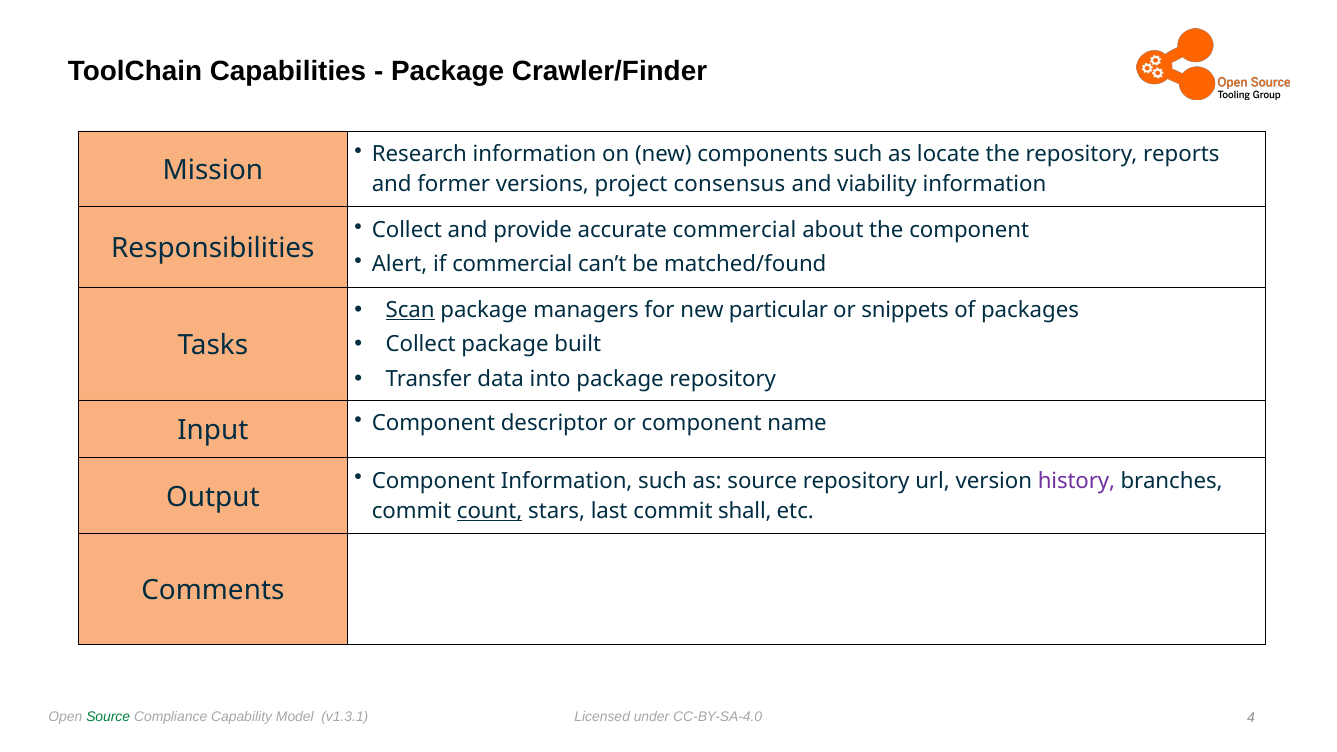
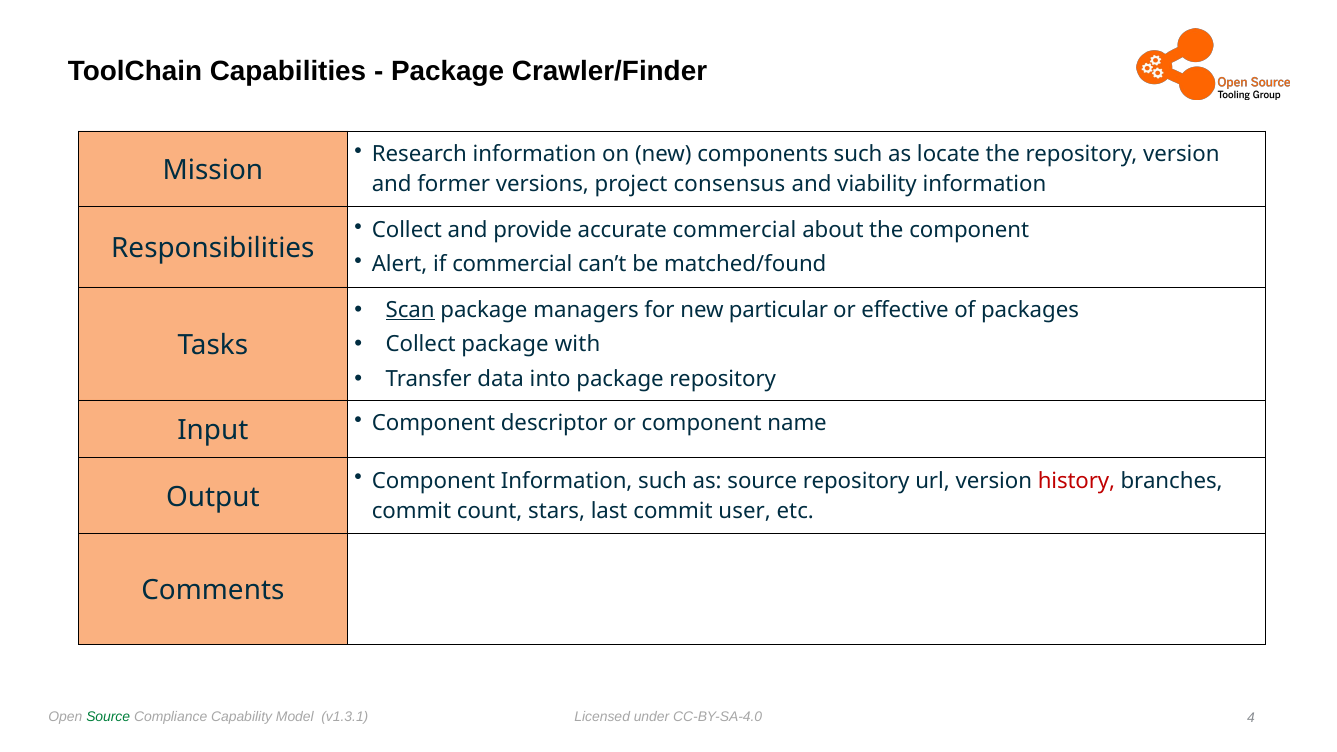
repository reports: reports -> version
snippets: snippets -> effective
built: built -> with
history colour: purple -> red
count underline: present -> none
shall: shall -> user
